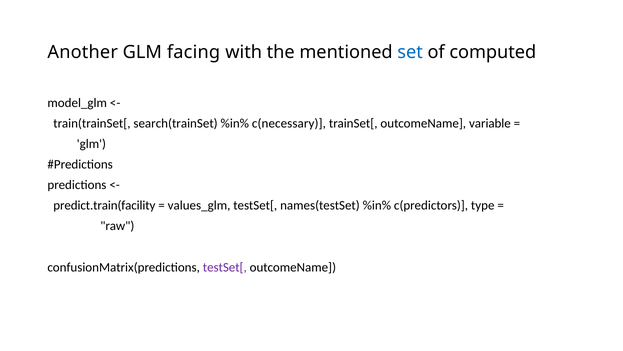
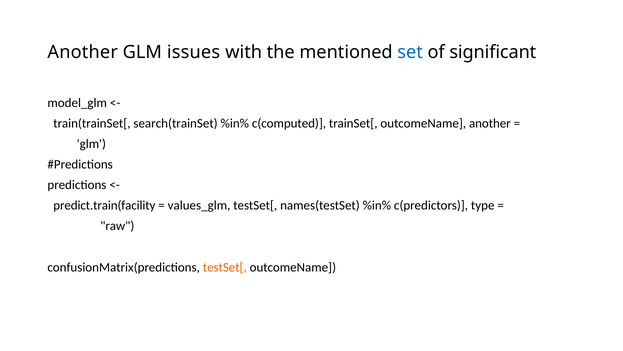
facing: facing -> issues
computed: computed -> significant
c(necessary: c(necessary -> c(computed
outcomeName variable: variable -> another
testSet[ at (225, 267) colour: purple -> orange
